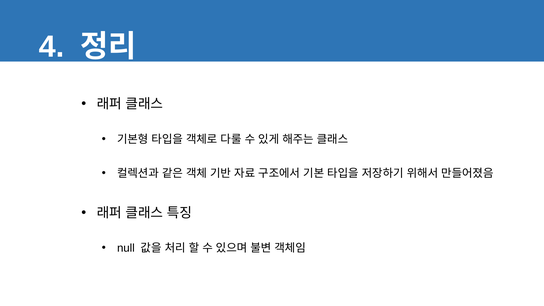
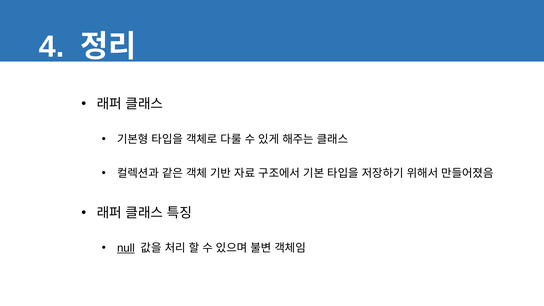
null underline: none -> present
